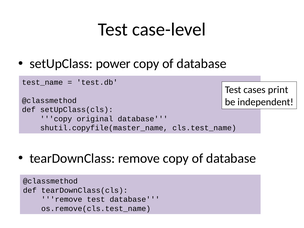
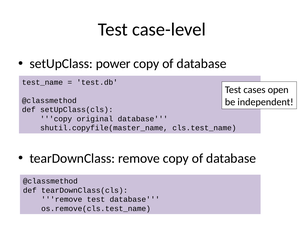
print: print -> open
